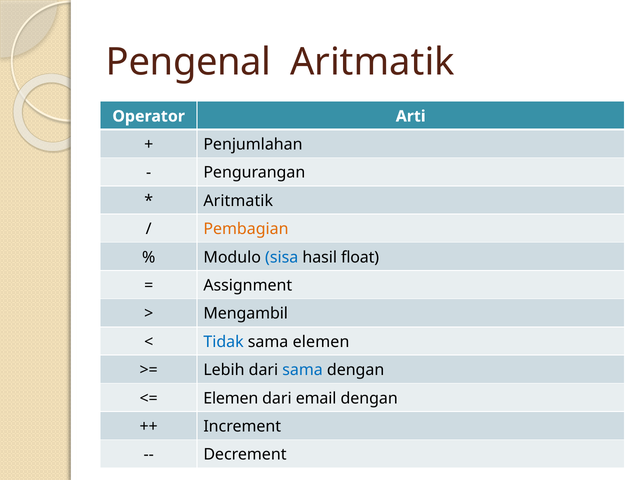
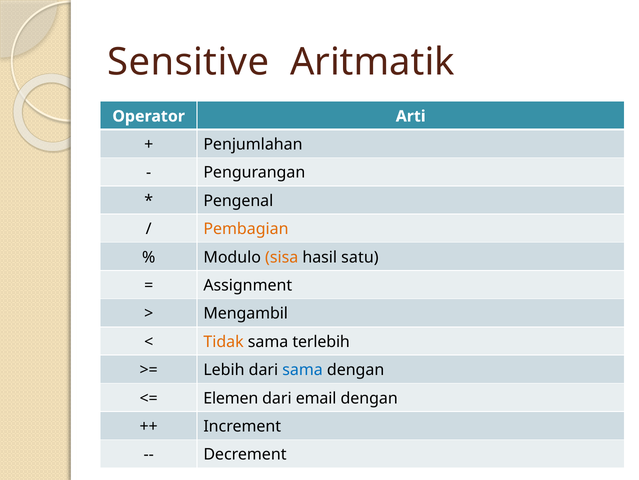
Pengenal: Pengenal -> Sensitive
Aritmatik at (238, 201): Aritmatik -> Pengenal
sisa colour: blue -> orange
float: float -> satu
Tidak colour: blue -> orange
sama elemen: elemen -> terlebih
